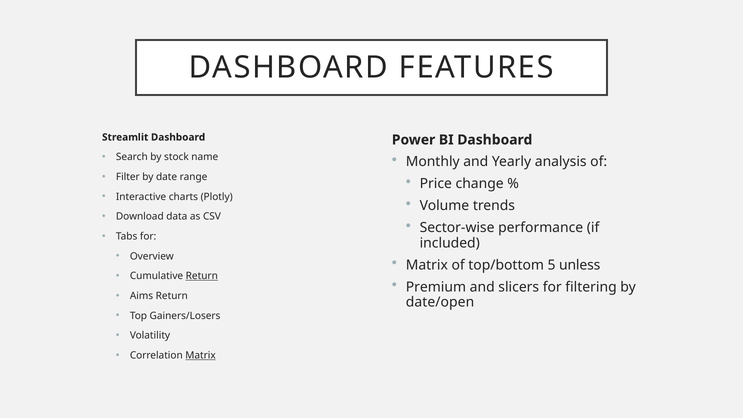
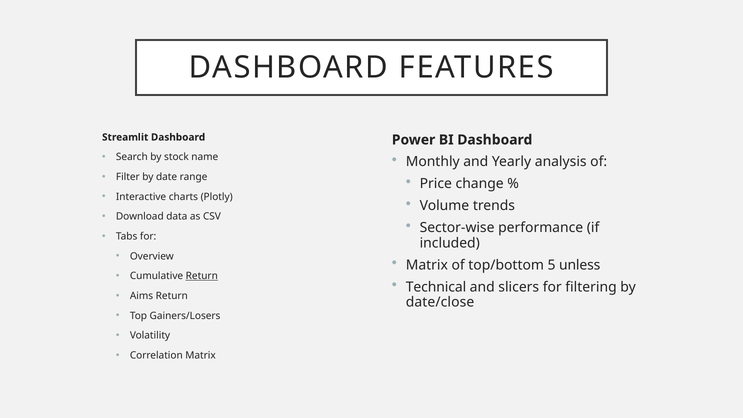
Premium: Premium -> Technical
date/open: date/open -> date/close
Matrix at (201, 355) underline: present -> none
